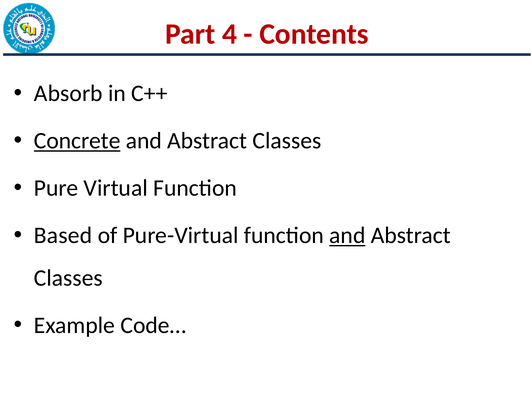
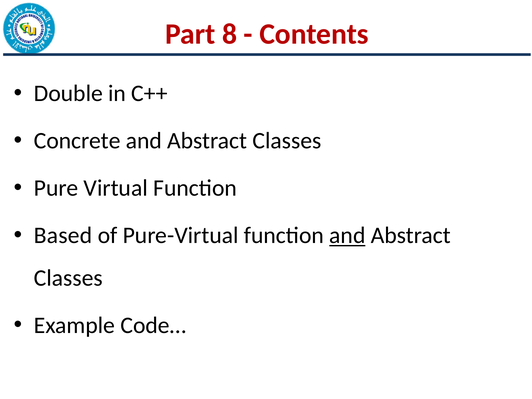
4: 4 -> 8
Absorb: Absorb -> Double
Concrete underline: present -> none
